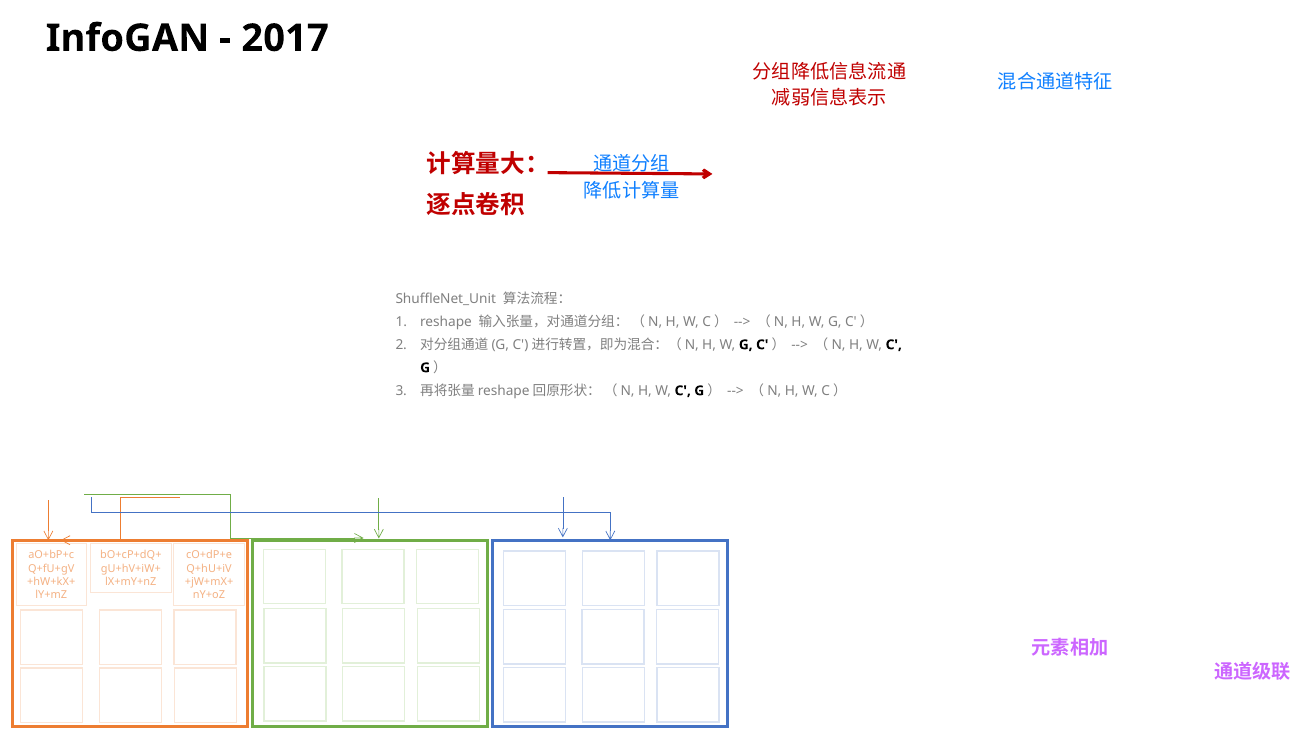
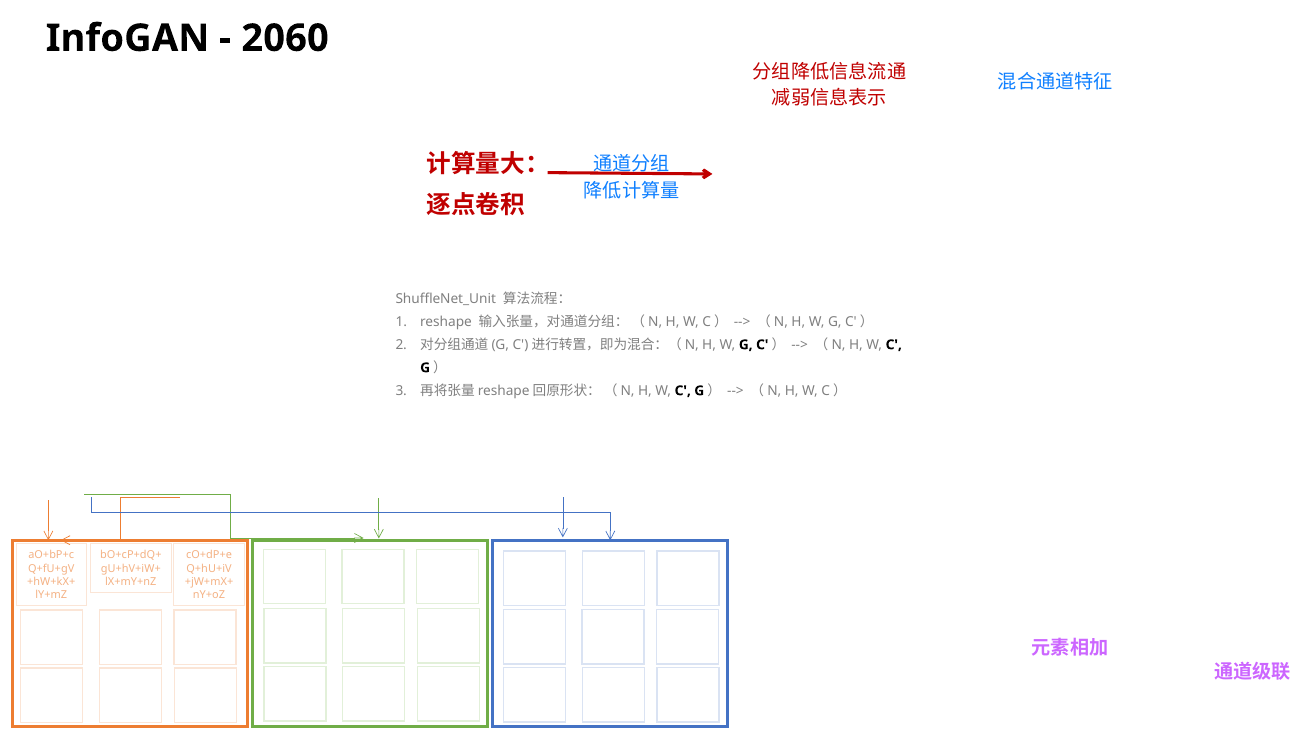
2017: 2017 -> 2060
